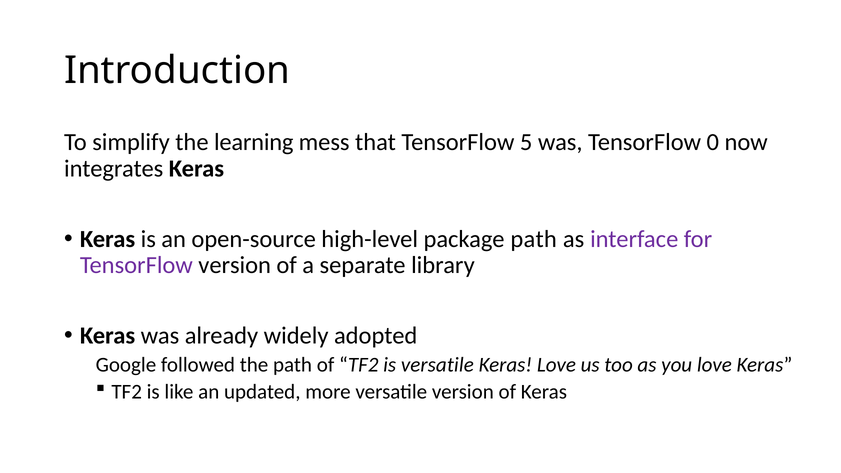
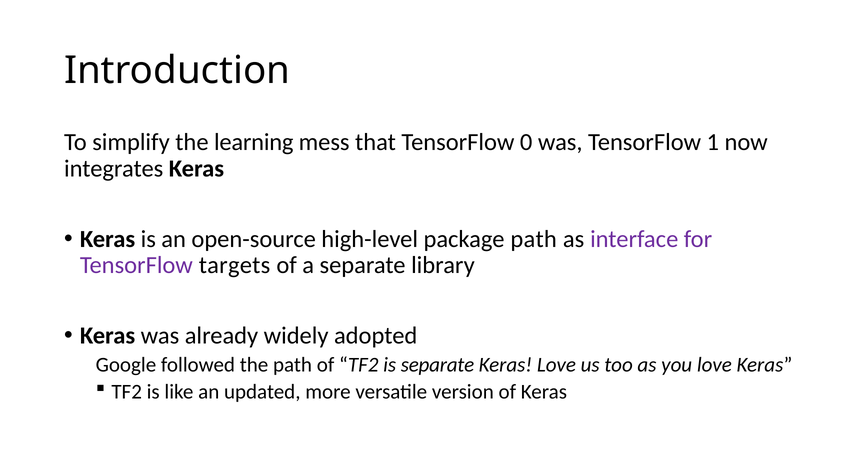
5: 5 -> 0
0: 0 -> 1
TensorFlow version: version -> targets
is versatile: versatile -> separate
